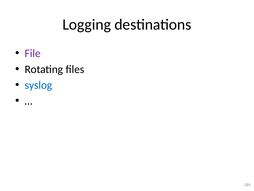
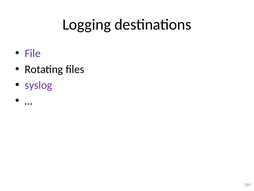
syslog colour: blue -> purple
